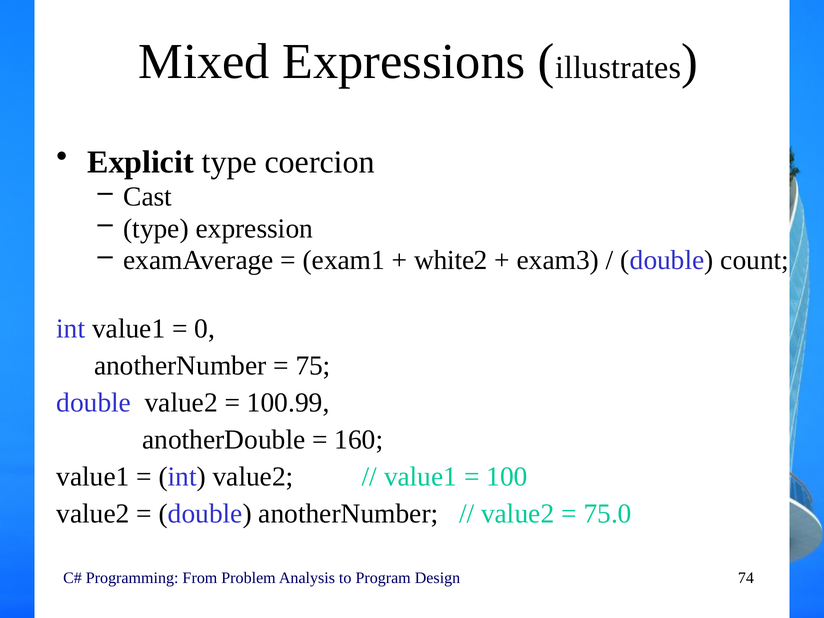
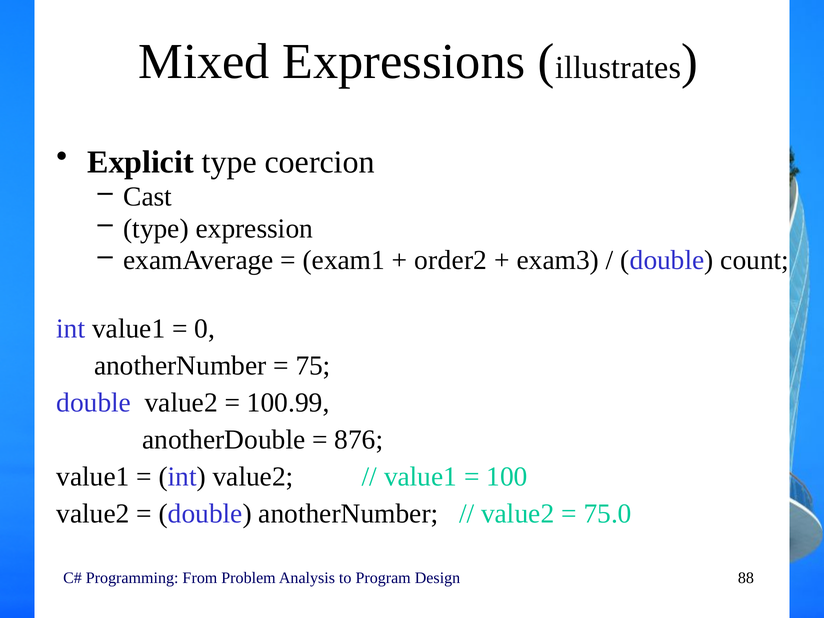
white2: white2 -> order2
160: 160 -> 876
74: 74 -> 88
